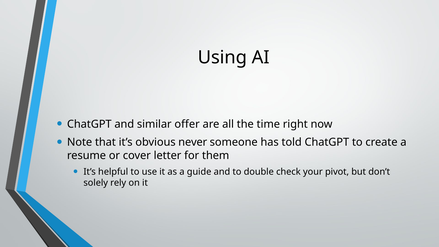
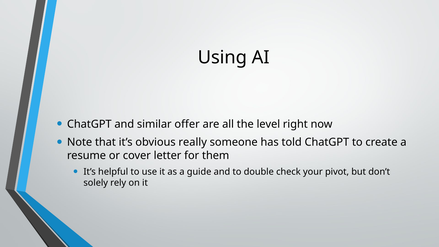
time: time -> level
never: never -> really
